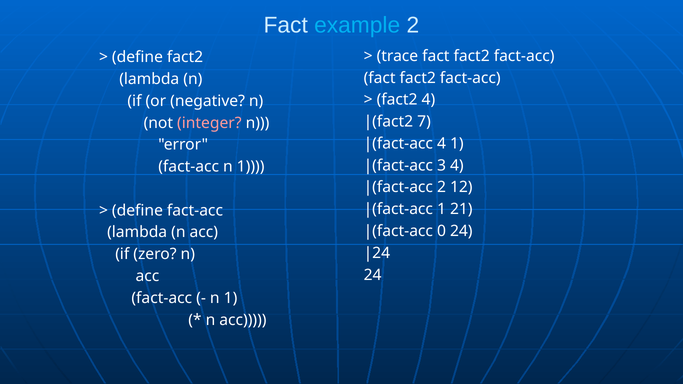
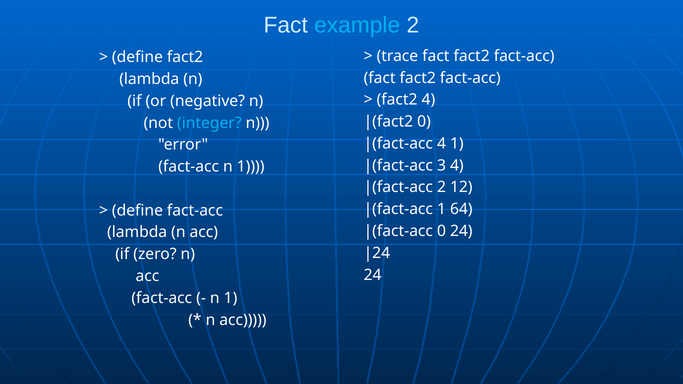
7 at (424, 122): 7 -> 0
integer colour: pink -> light blue
21: 21 -> 64
